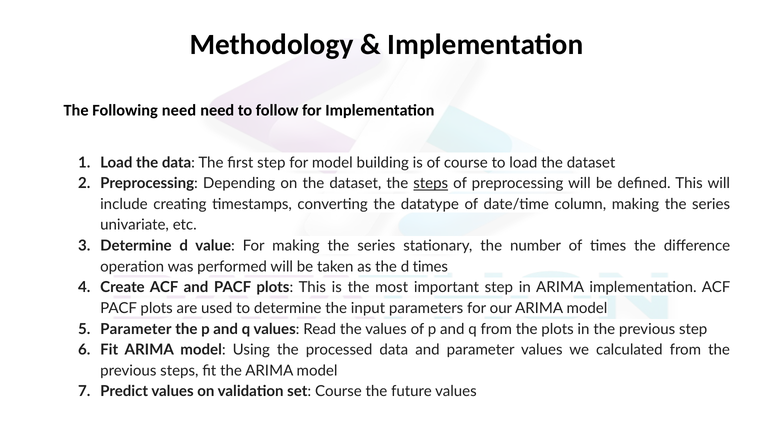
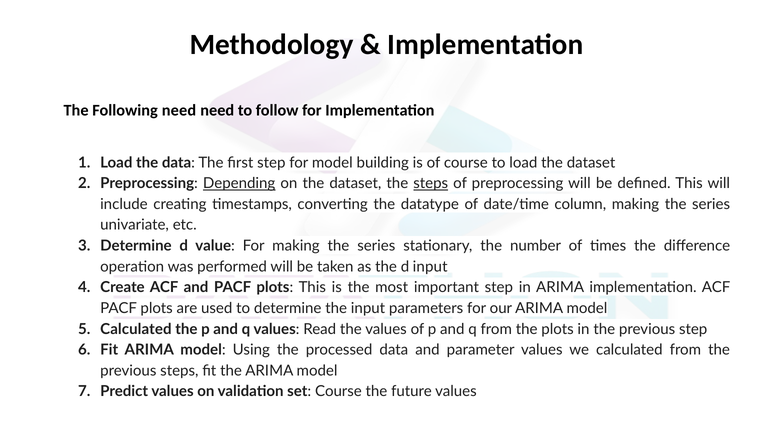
Depending underline: none -> present
d times: times -> input
Parameter at (136, 329): Parameter -> Calculated
